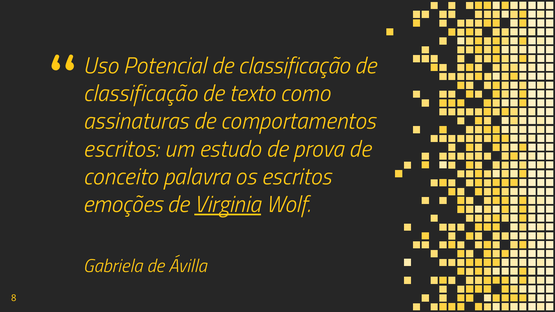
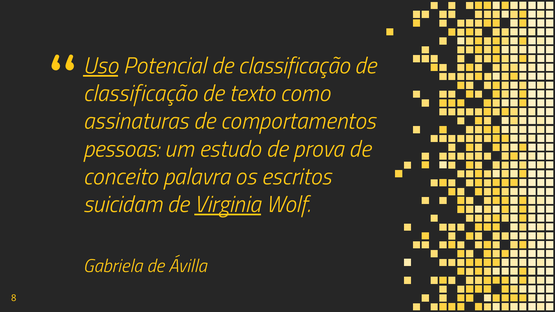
Uso underline: none -> present
escritos at (121, 149): escritos -> pessoas
emoções: emoções -> suicidam
